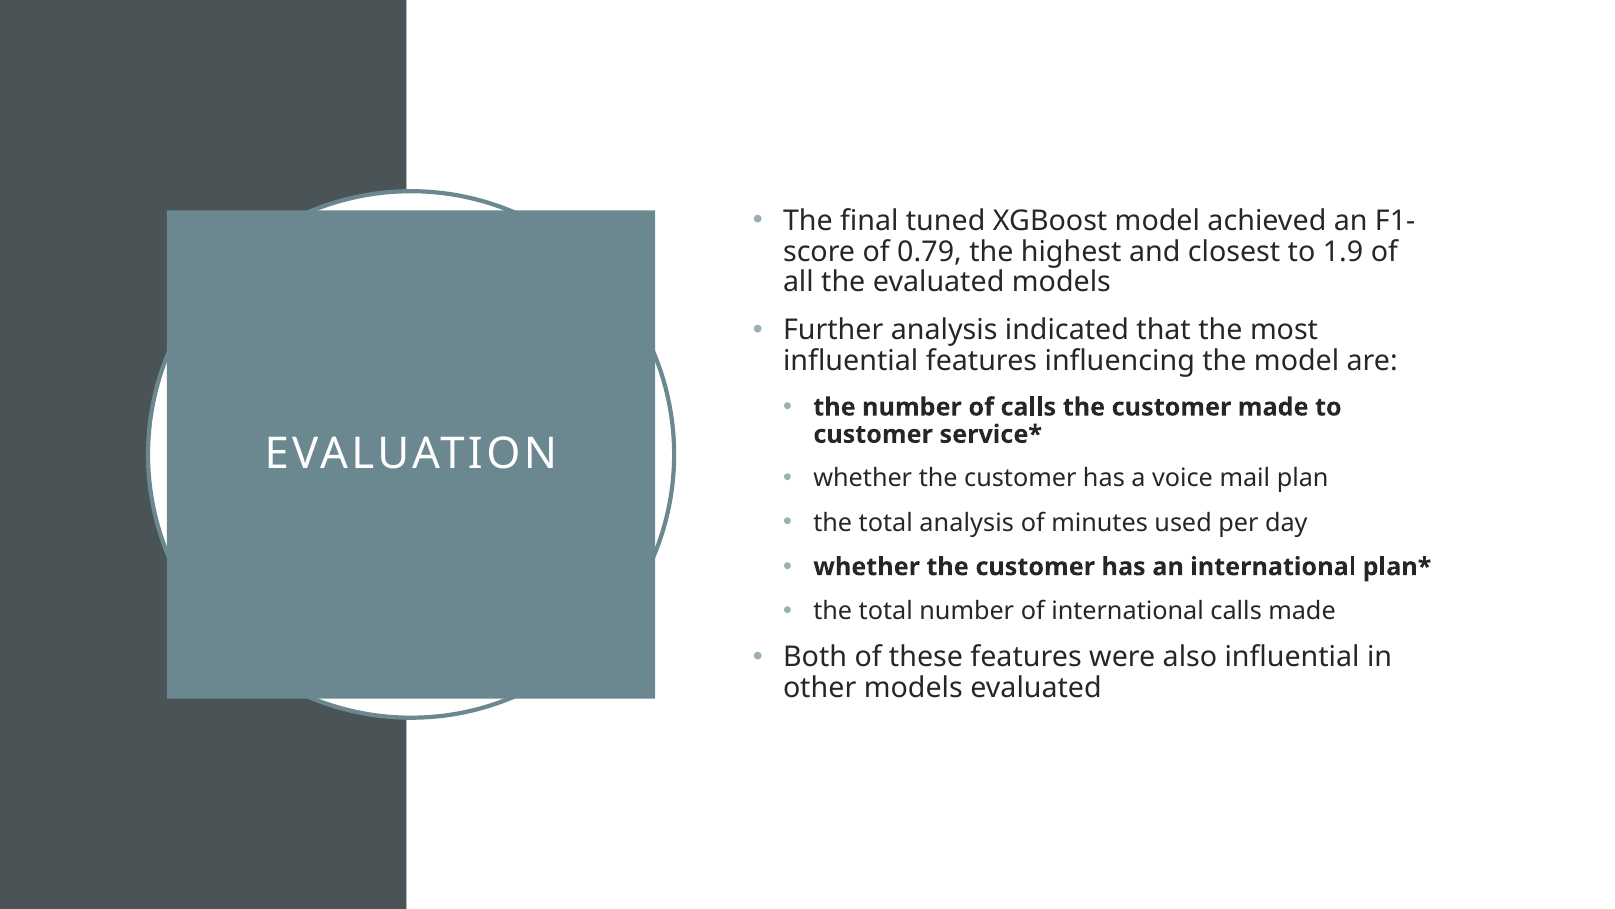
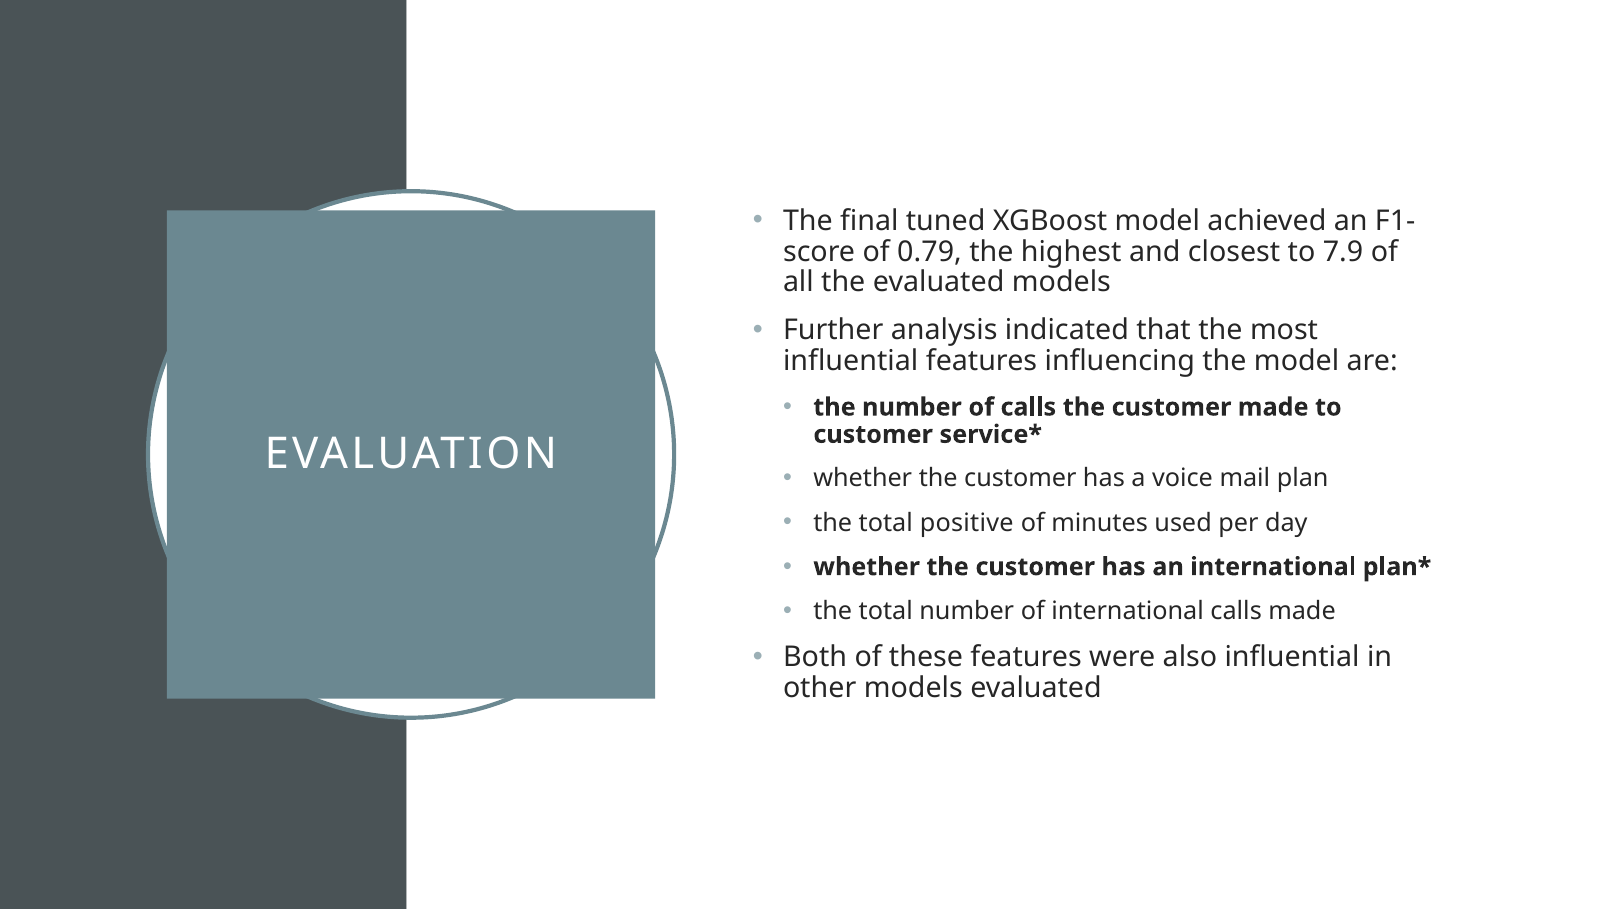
1.9: 1.9 -> 7.9
total analysis: analysis -> positive
